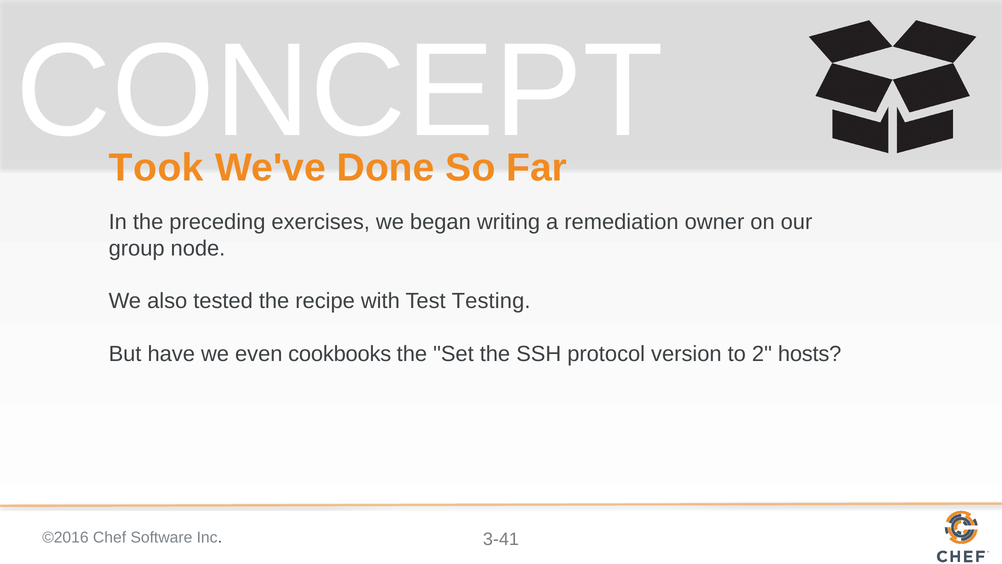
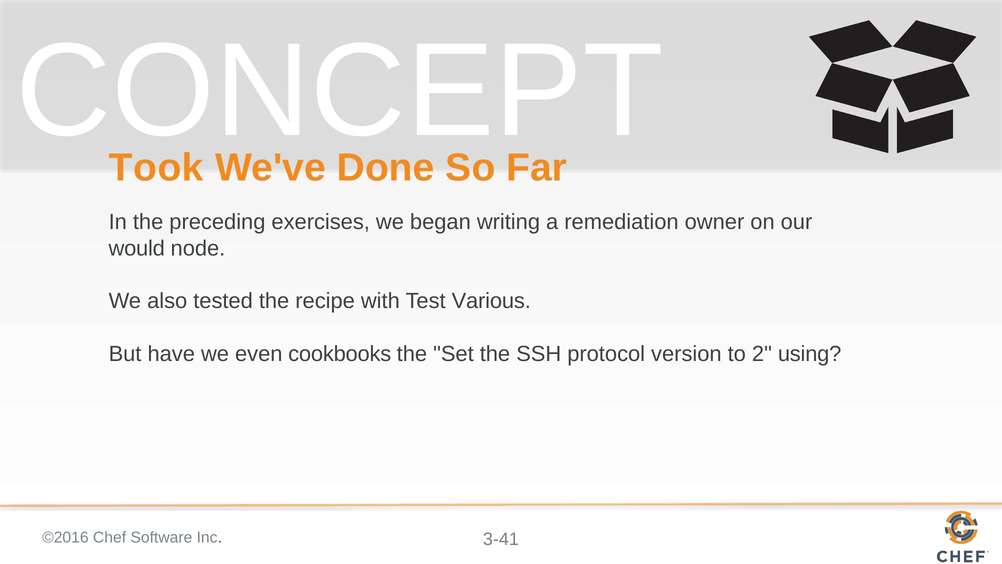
group: group -> would
Testing: Testing -> Various
hosts: hosts -> using
